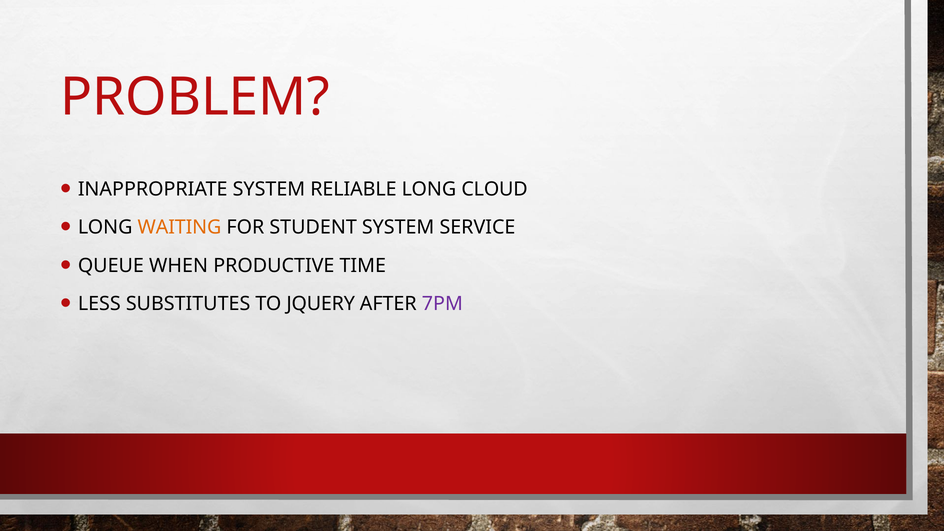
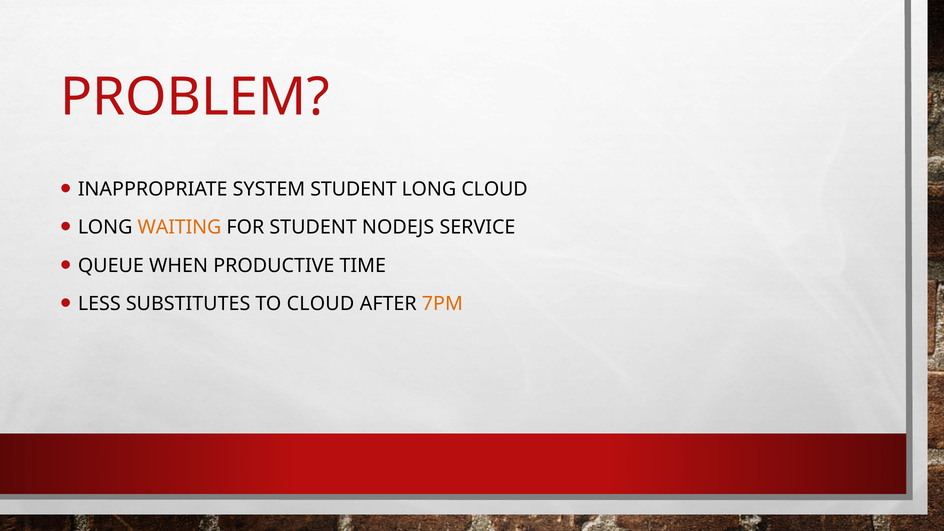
SYSTEM RELIABLE: RELIABLE -> STUDENT
STUDENT SYSTEM: SYSTEM -> NODEJS
TO JQUERY: JQUERY -> CLOUD
7PM colour: purple -> orange
